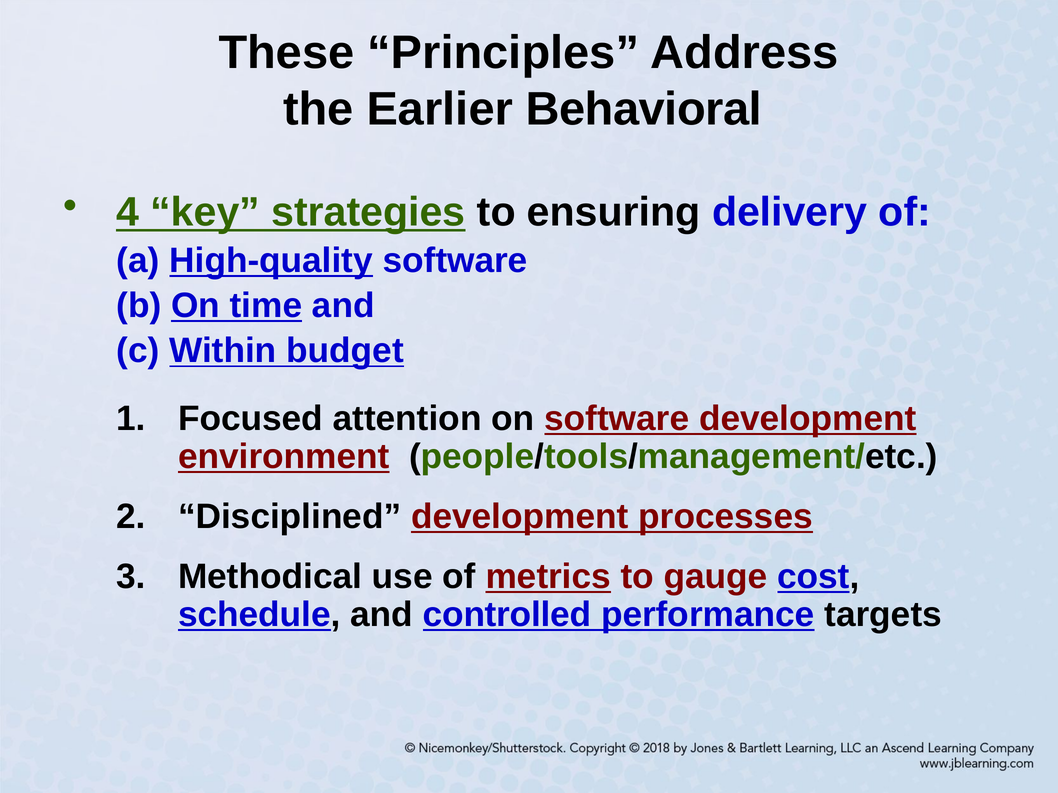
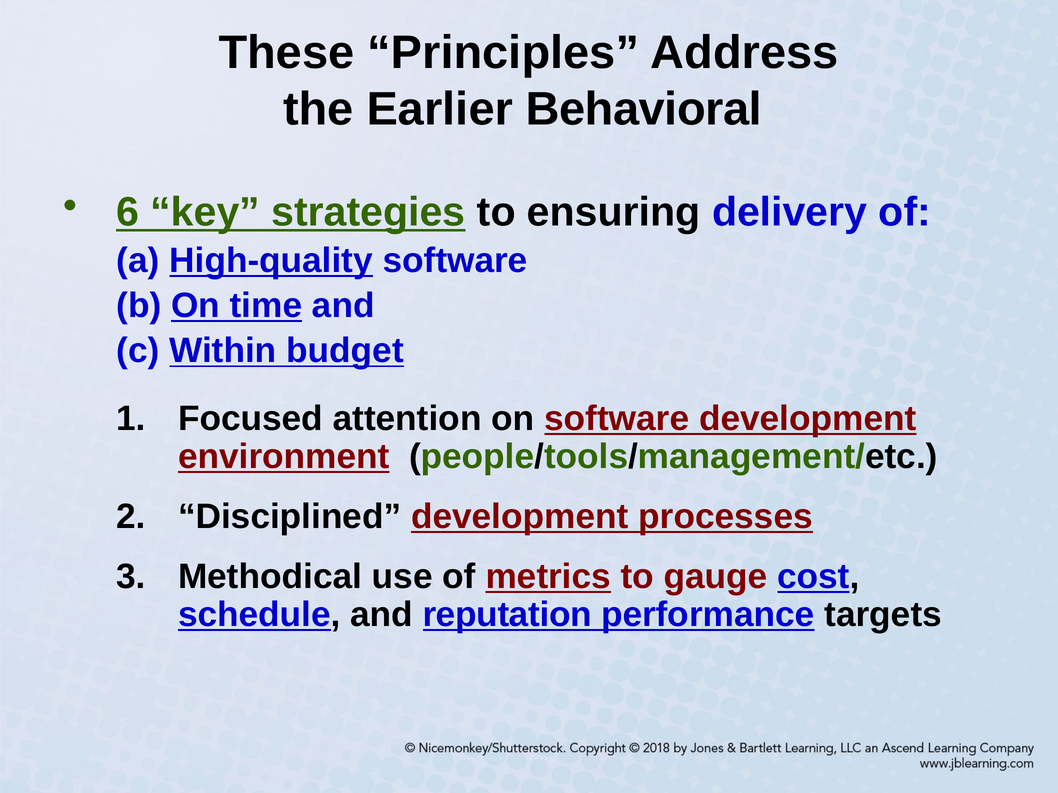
4: 4 -> 6
controlled: controlled -> reputation
